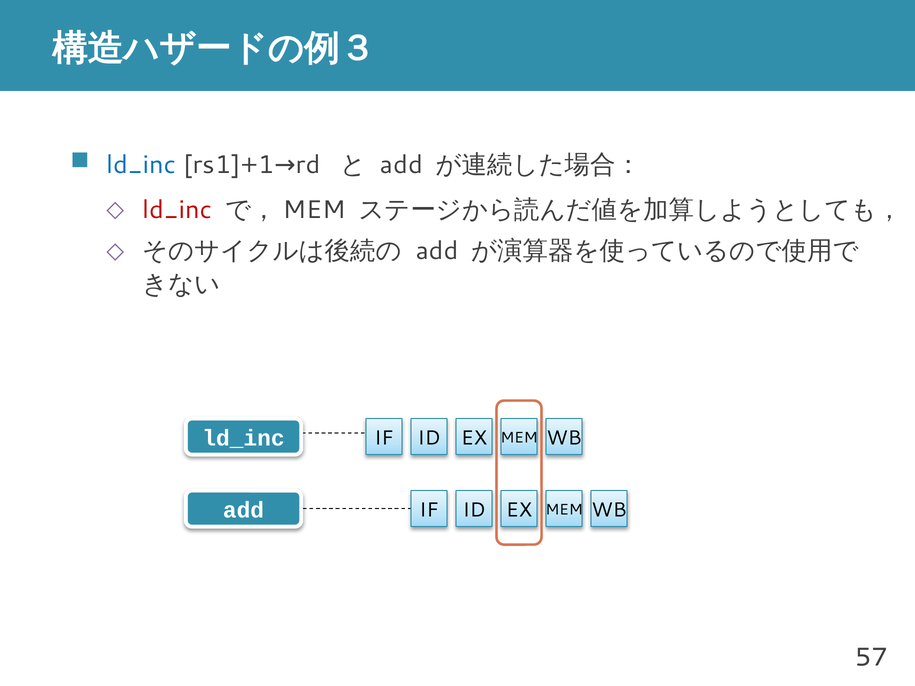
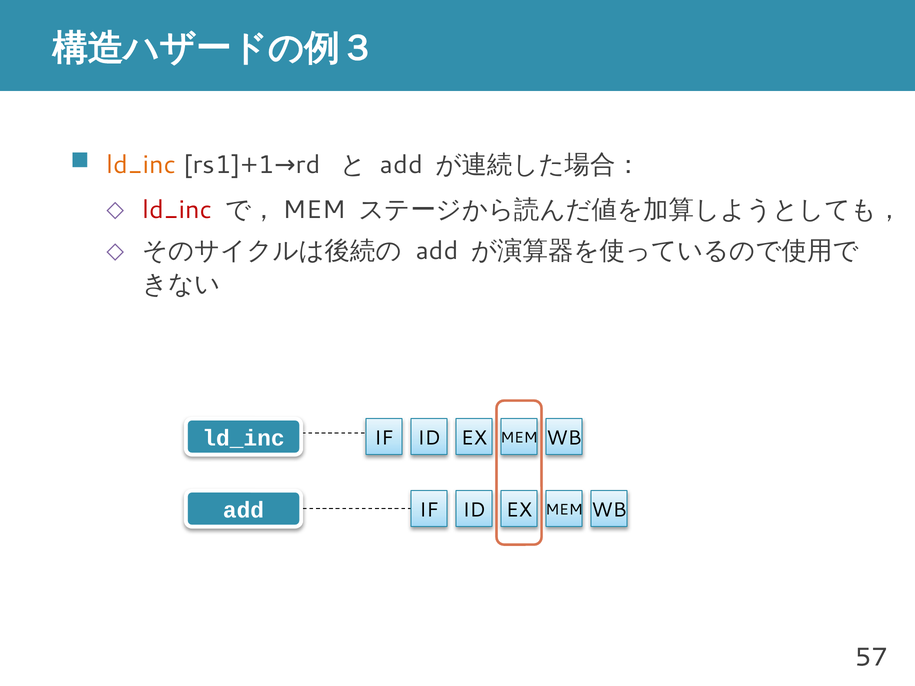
ld_inc at (141, 165) colour: blue -> orange
